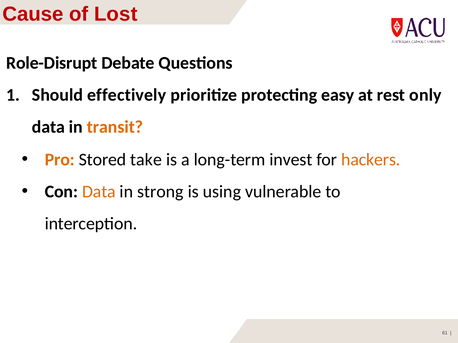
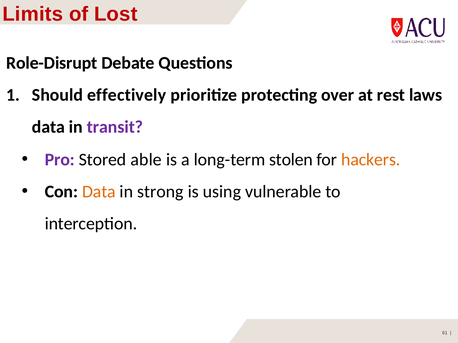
Cause: Cause -> Limits
easy: easy -> over
only: only -> laws
transit colour: orange -> purple
Pro colour: orange -> purple
take: take -> able
invest: invest -> stolen
